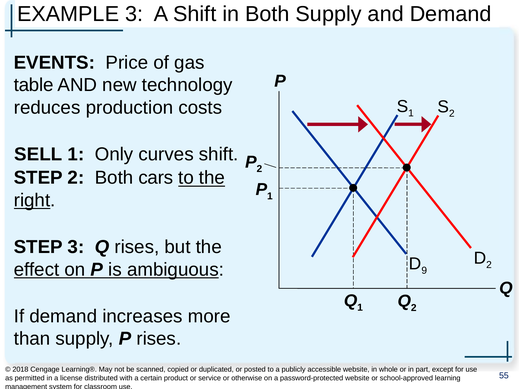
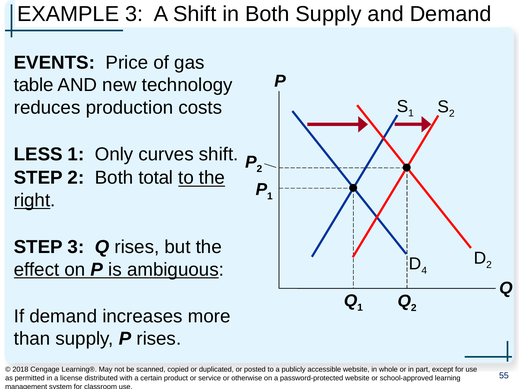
SELL: SELL -> LESS
cars: cars -> total
9: 9 -> 4
